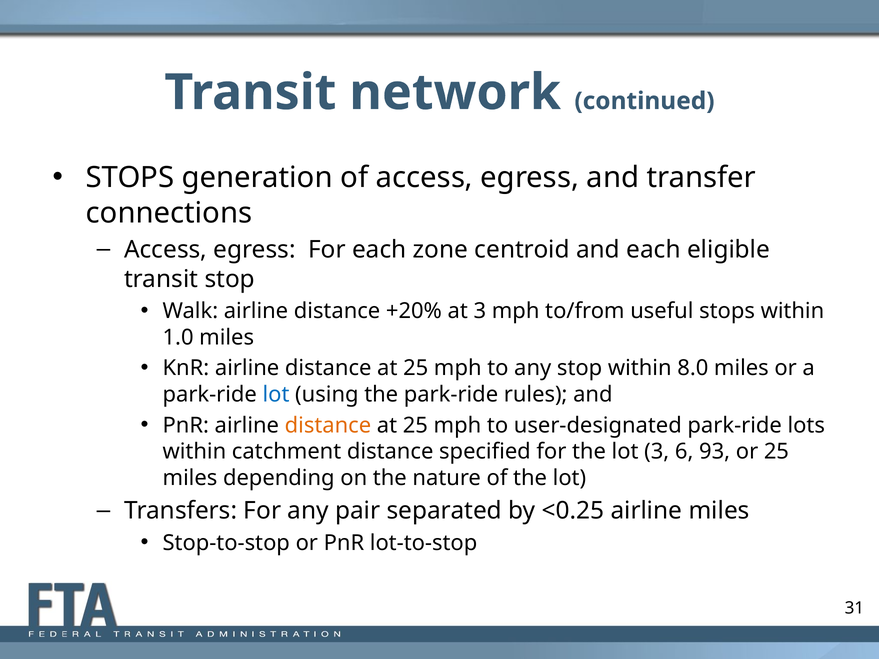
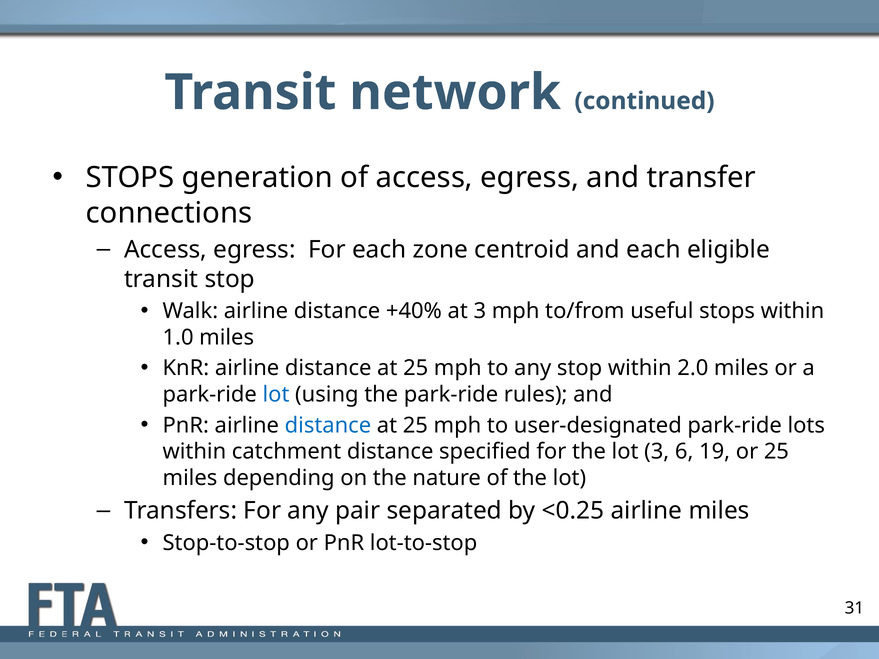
+20%: +20% -> +40%
8.0: 8.0 -> 2.0
distance at (328, 425) colour: orange -> blue
93: 93 -> 19
